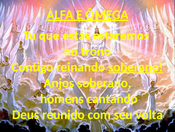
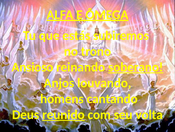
estaremos: estaremos -> subiremos
Contigo: Contigo -> Ansioso
Anjos soberano: soberano -> louvando
reunido underline: none -> present
